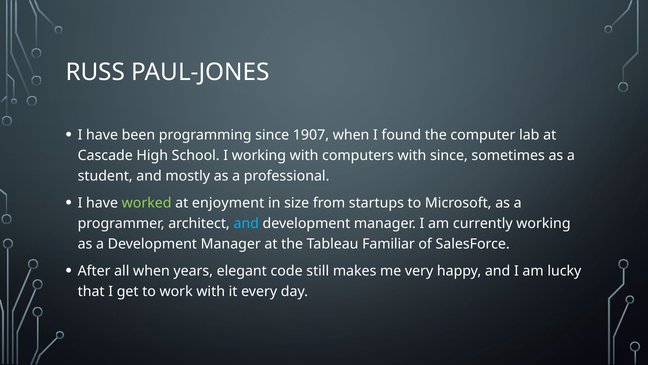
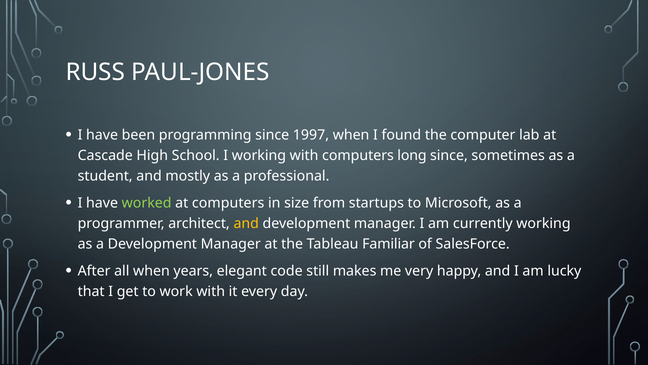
1907: 1907 -> 1997
computers with: with -> long
at enjoyment: enjoyment -> computers
and at (246, 223) colour: light blue -> yellow
